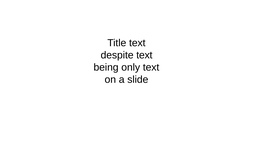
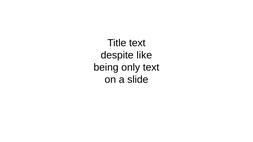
despite text: text -> like
